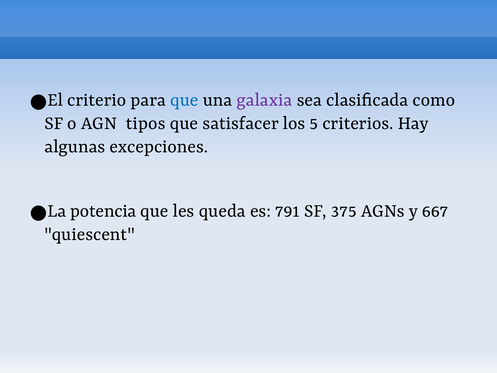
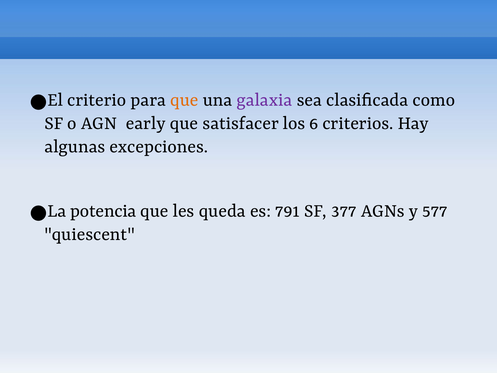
que at (184, 99) colour: blue -> orange
tipos: tipos -> early
5: 5 -> 6
375: 375 -> 377
667: 667 -> 577
